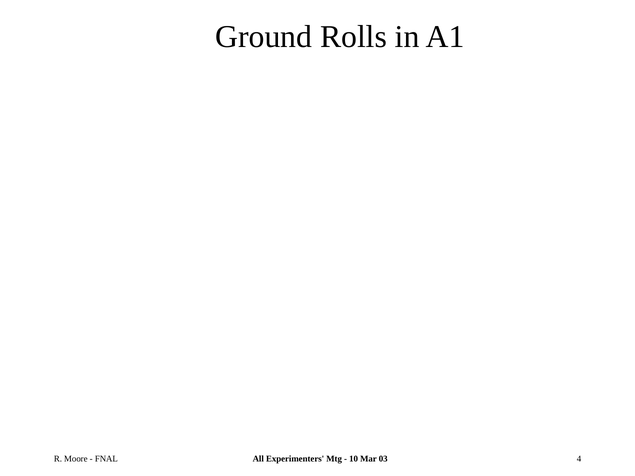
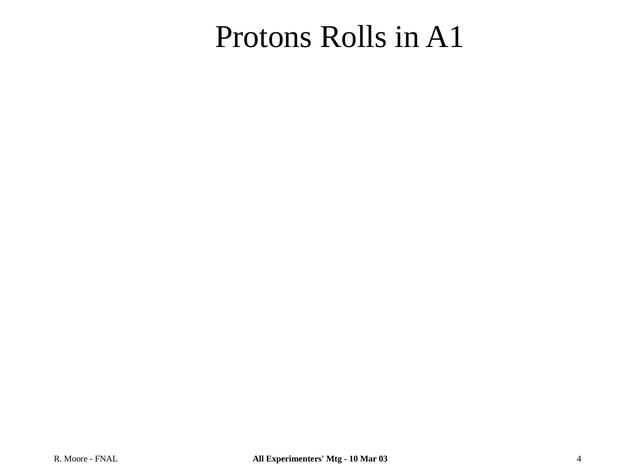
Ground: Ground -> Protons
